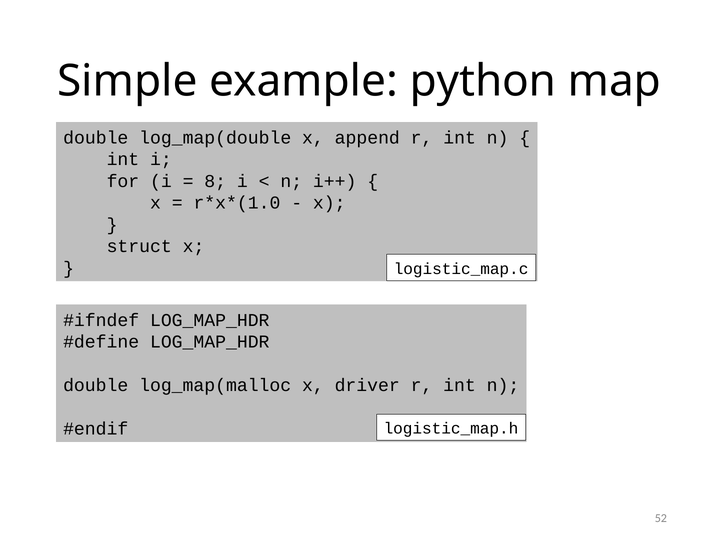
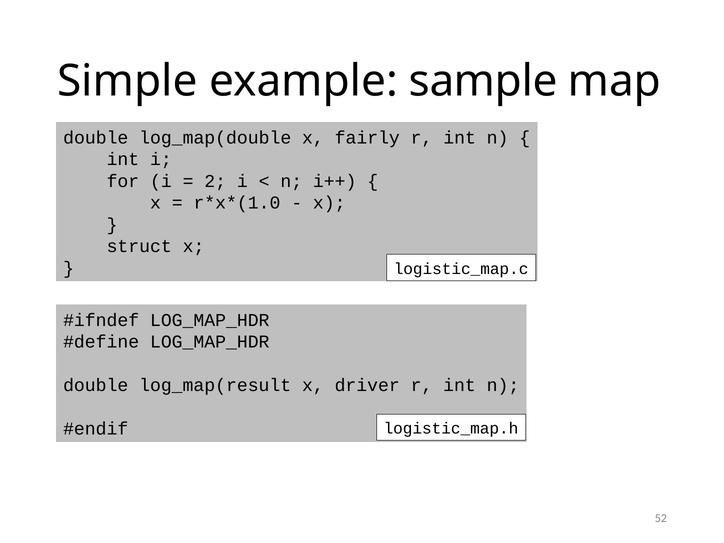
python: python -> sample
append: append -> fairly
8: 8 -> 2
log_map(malloc: log_map(malloc -> log_map(result
